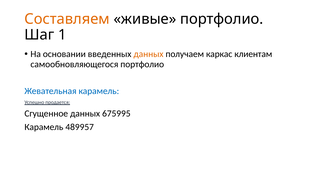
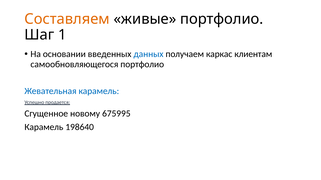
данных at (148, 54) colour: orange -> blue
Сгущенное данных: данных -> новому
489957: 489957 -> 198640
